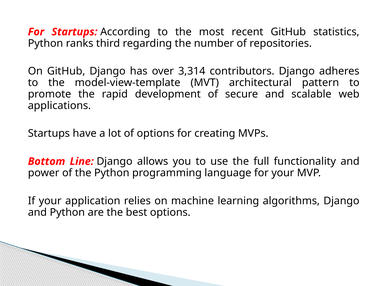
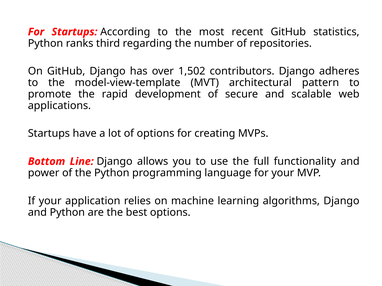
3,314: 3,314 -> 1,502
